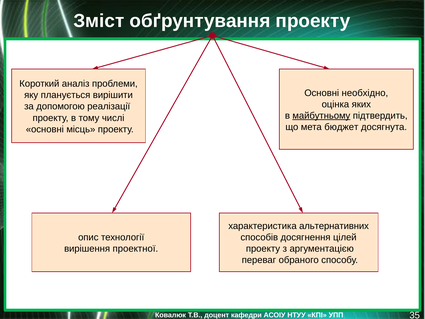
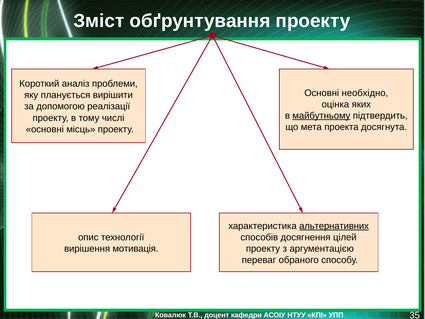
бюджет: бюджет -> проекта
альтернативних underline: none -> present
проектної: проектної -> мотивація
